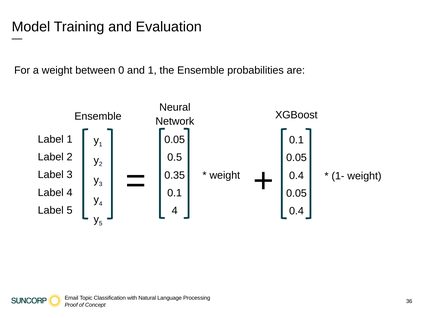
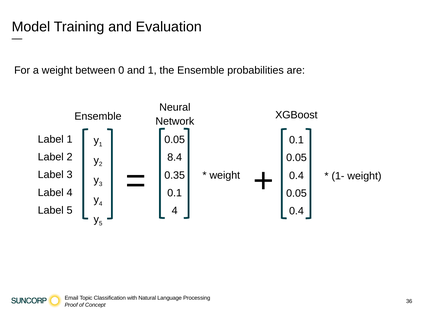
0.5: 0.5 -> 8.4
